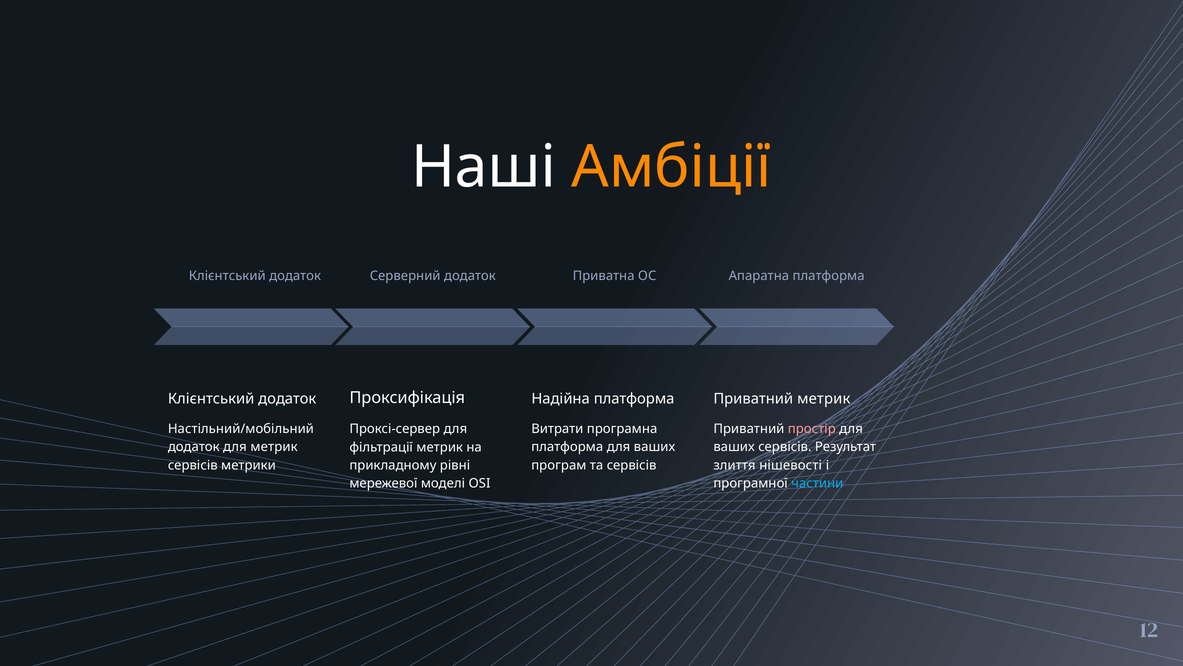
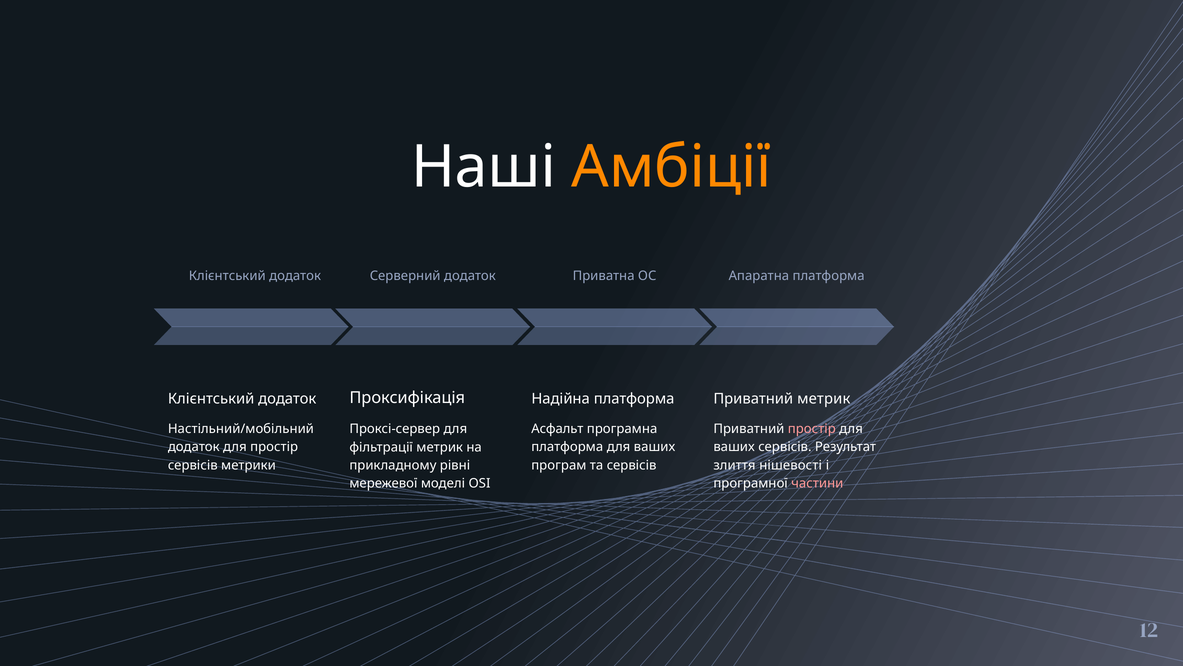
Витрати: Витрати -> Асфальт
для метрик: метрик -> простір
частини colour: light blue -> pink
